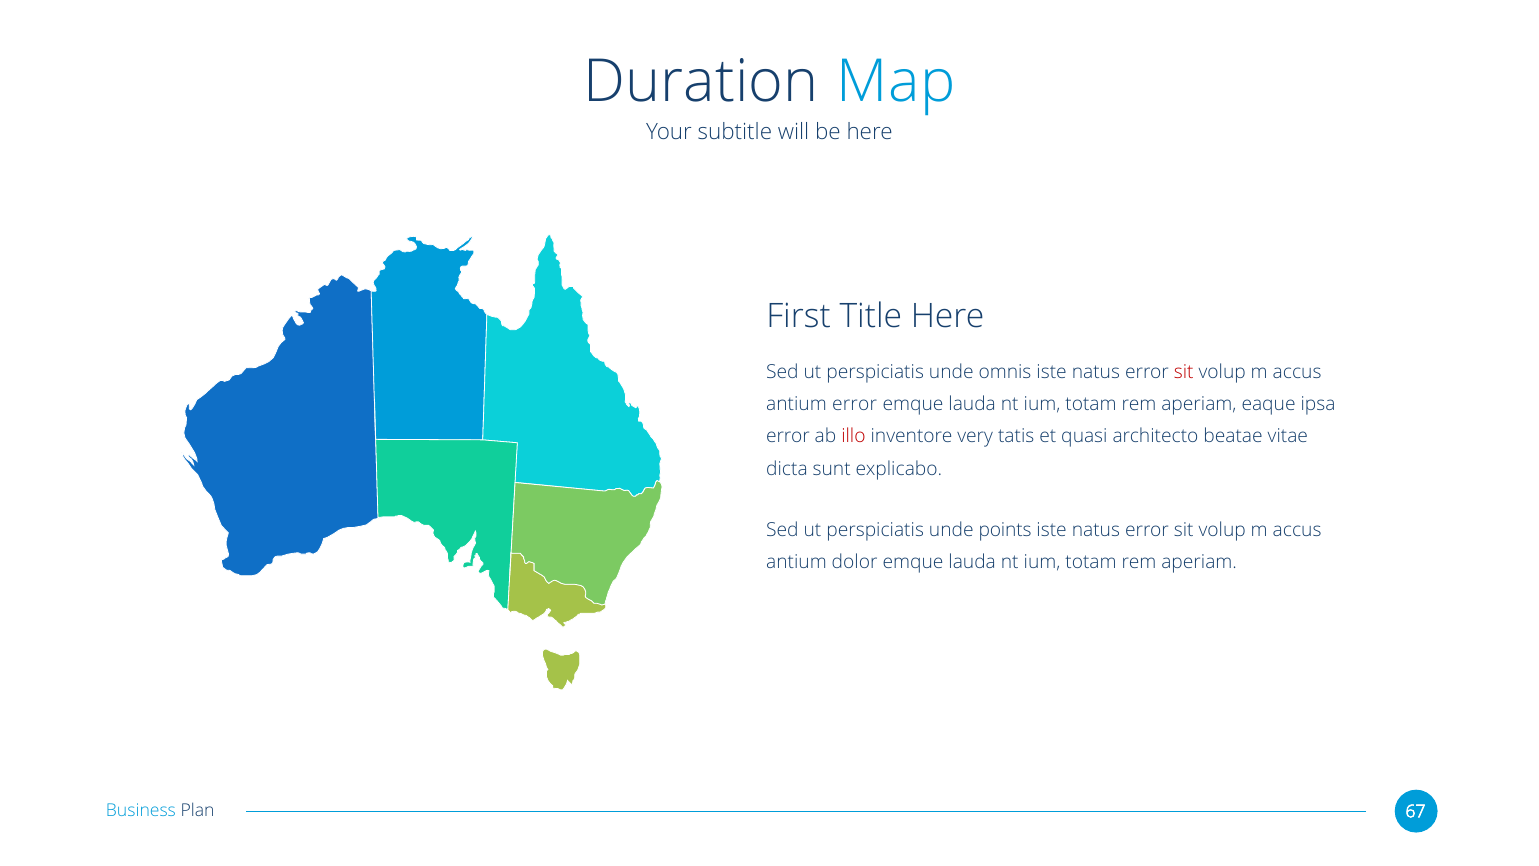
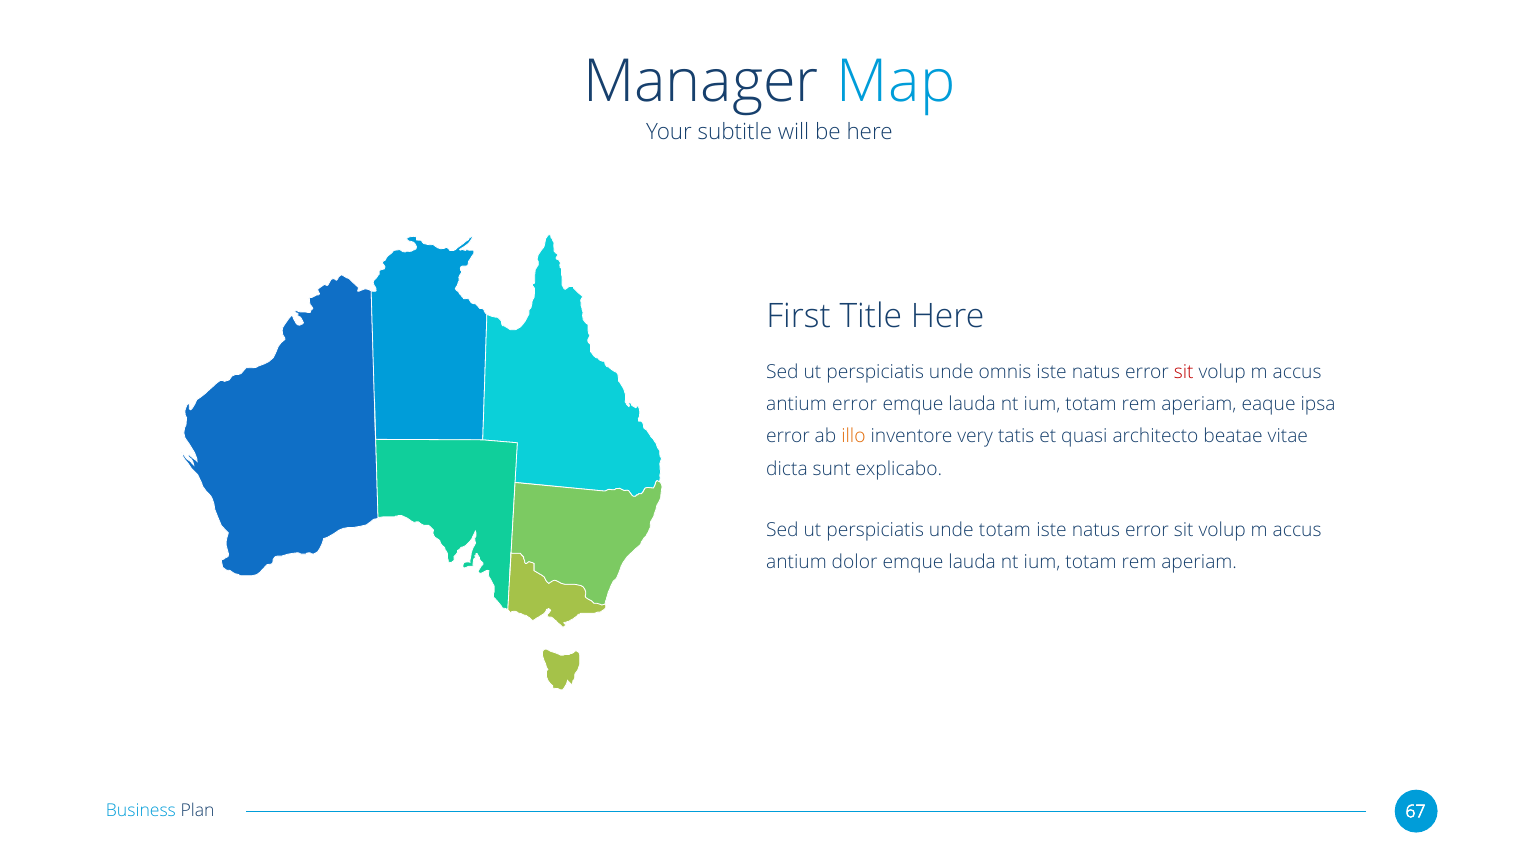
Duration: Duration -> Manager
illo colour: red -> orange
unde points: points -> totam
